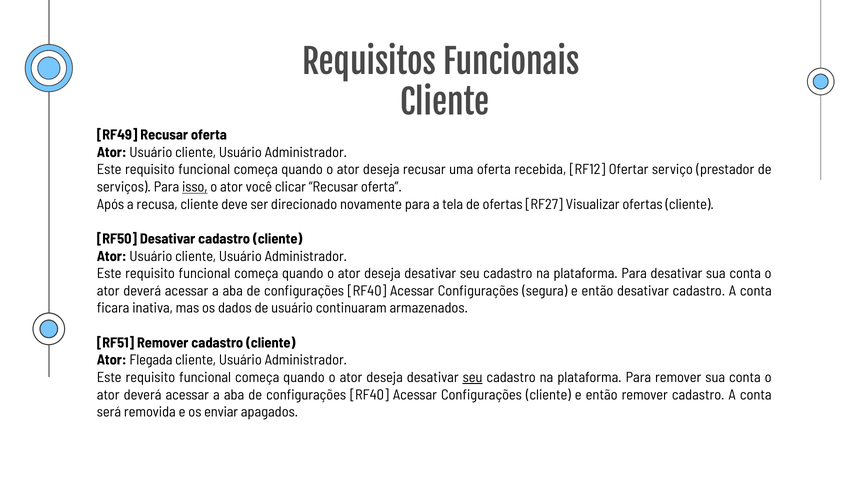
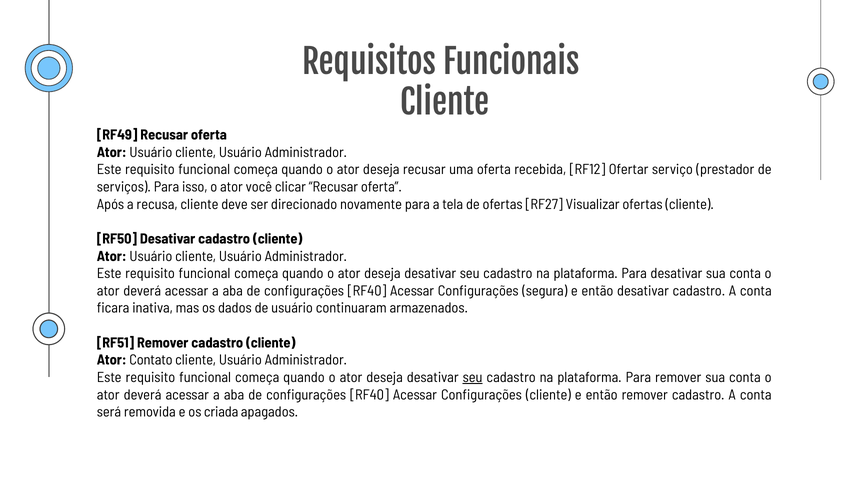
isso underline: present -> none
Flegada: Flegada -> Contato
enviar: enviar -> criada
